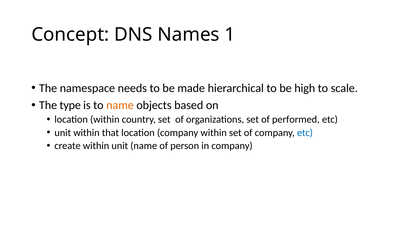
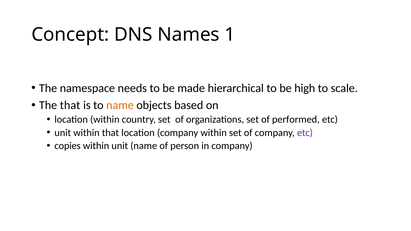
The type: type -> that
etc at (305, 133) colour: blue -> purple
create: create -> copies
